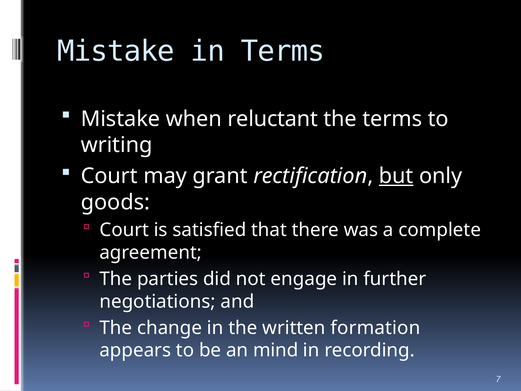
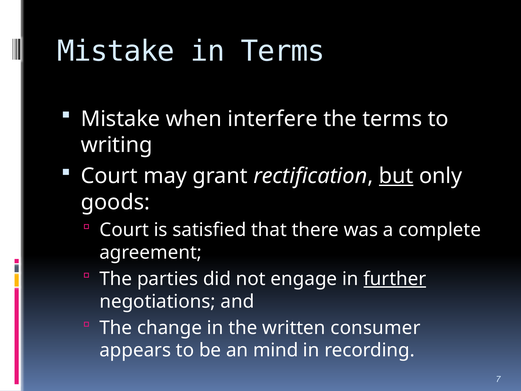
reluctant: reluctant -> interfere
further underline: none -> present
formation: formation -> consumer
